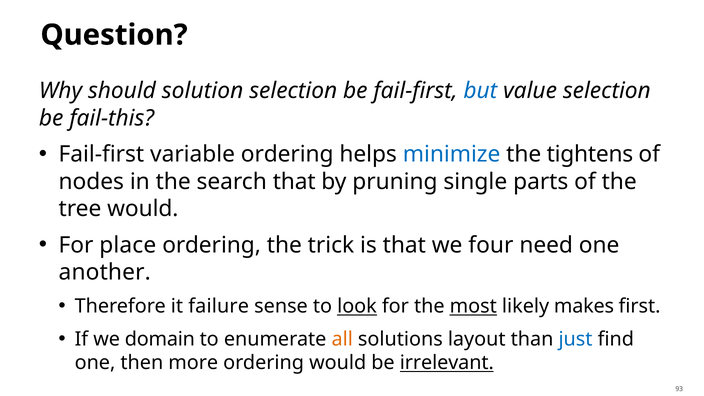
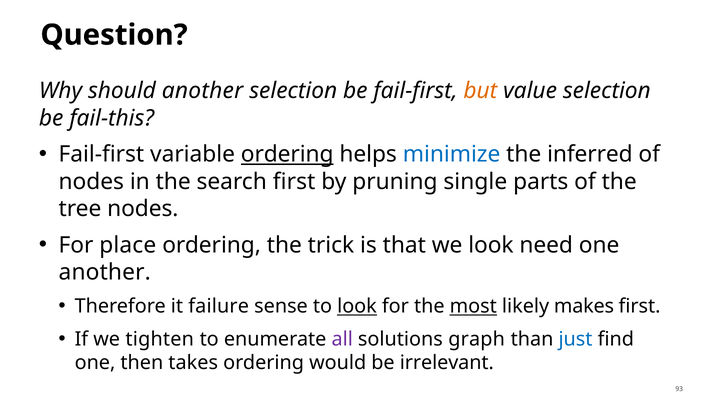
should solution: solution -> another
but colour: blue -> orange
ordering at (287, 154) underline: none -> present
tightens: tightens -> inferred
search that: that -> first
tree would: would -> nodes
we four: four -> look
domain: domain -> tighten
all colour: orange -> purple
layout: layout -> graph
more: more -> takes
irrelevant underline: present -> none
